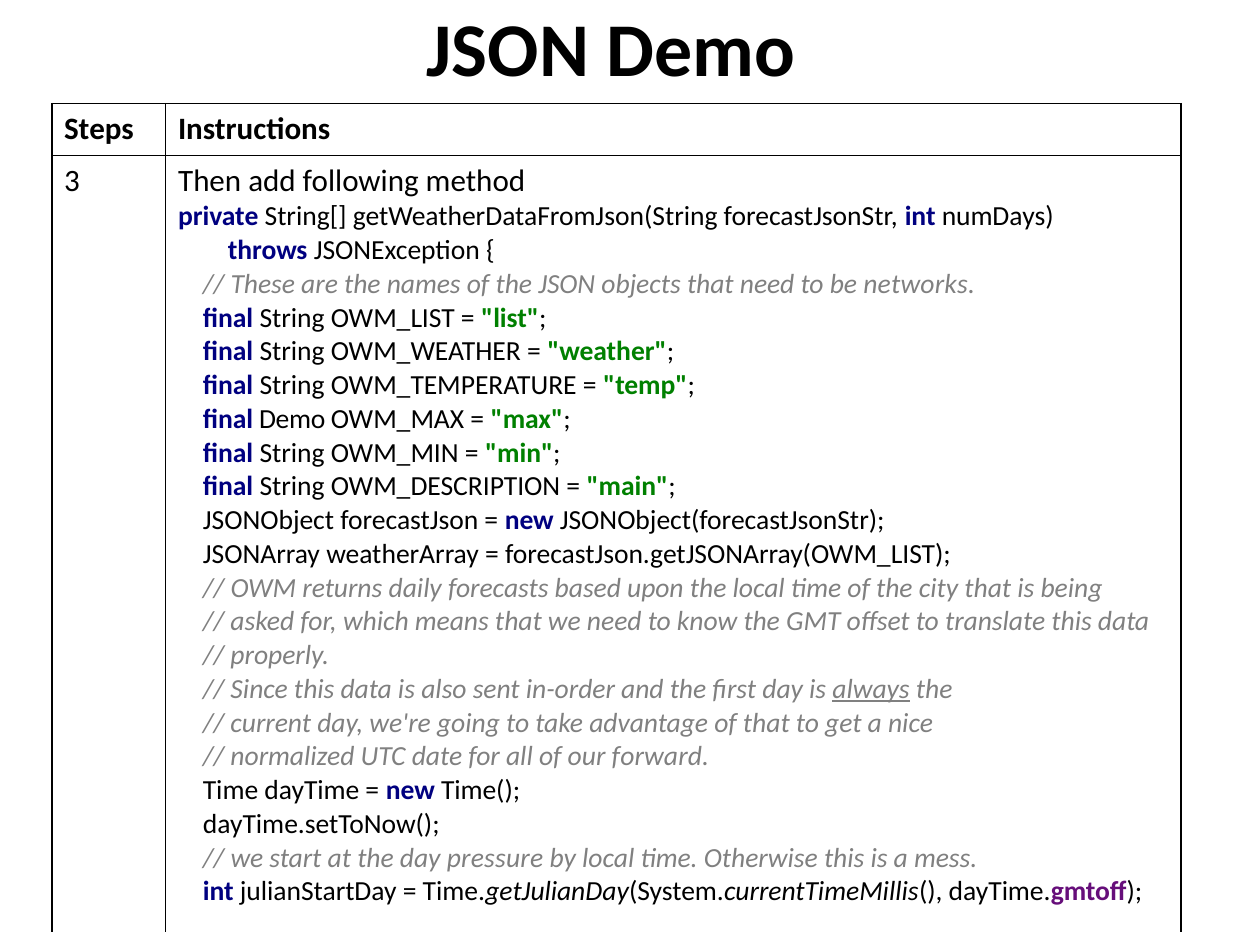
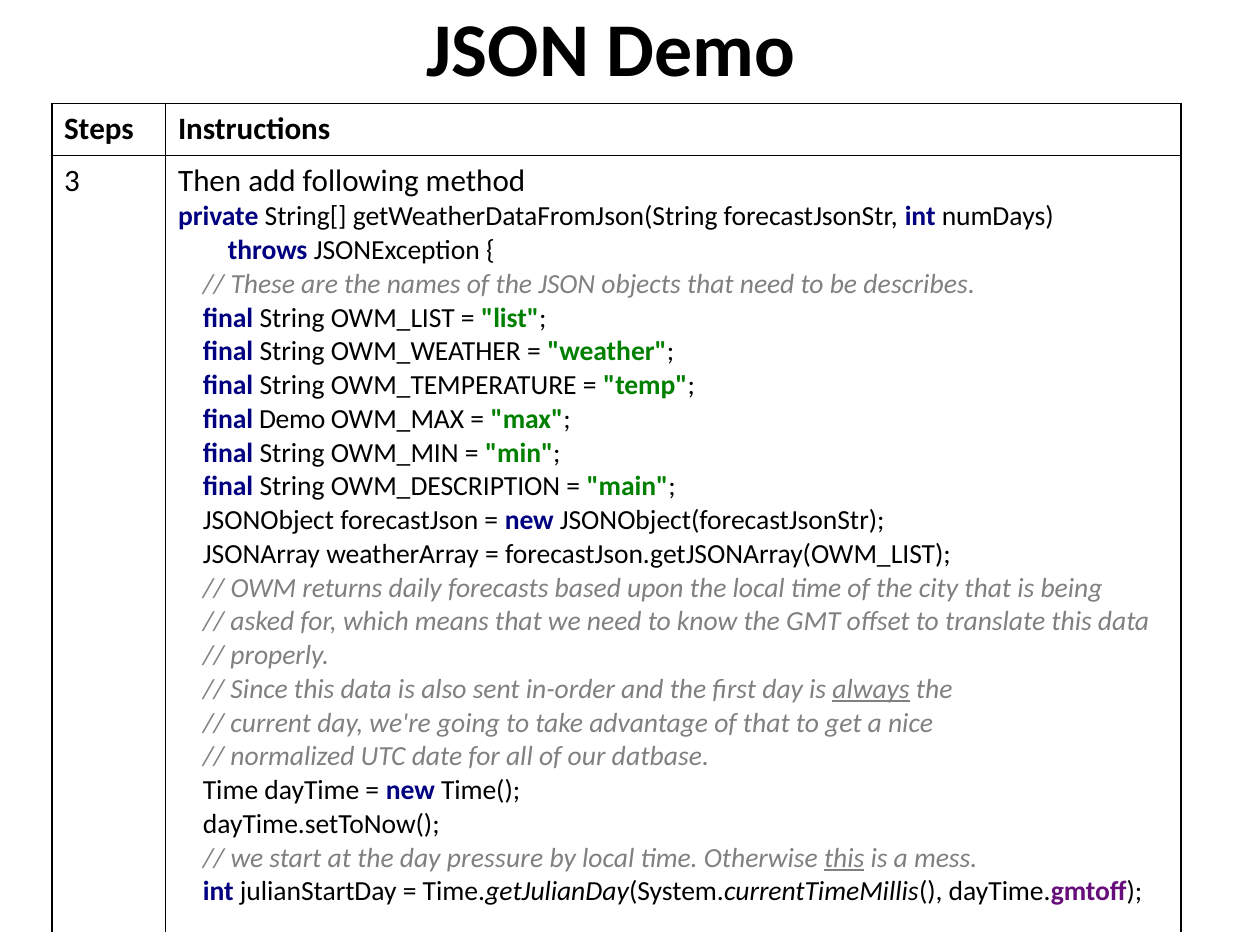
networks: networks -> describes
forward: forward -> datbase
this at (844, 858) underline: none -> present
